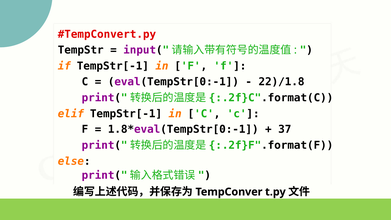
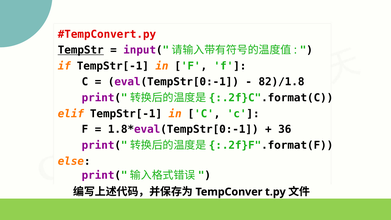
TempStr underline: none -> present
22)/1.8: 22)/1.8 -> 82)/1.8
37: 37 -> 36
